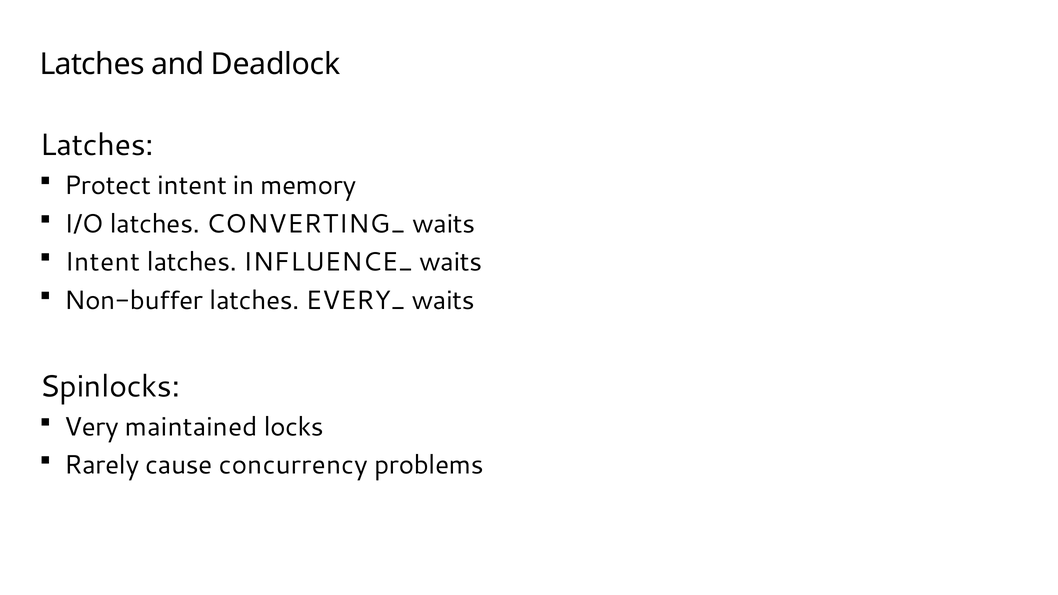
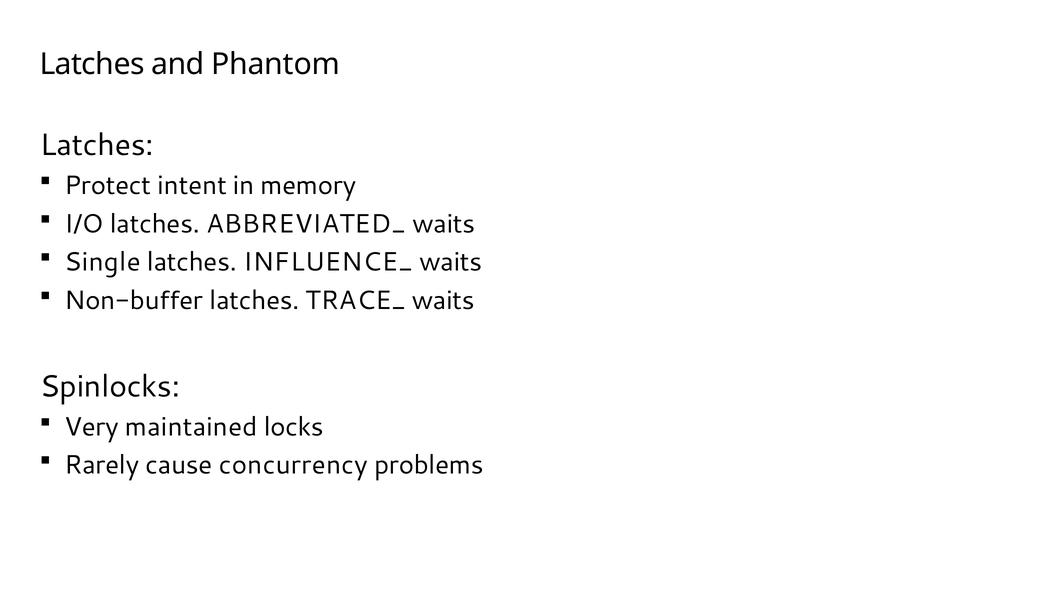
Deadlock: Deadlock -> Phantom
CONVERTING_: CONVERTING_ -> ABBREVIATED_
Intent at (102, 262): Intent -> Single
EVERY_: EVERY_ -> TRACE_
